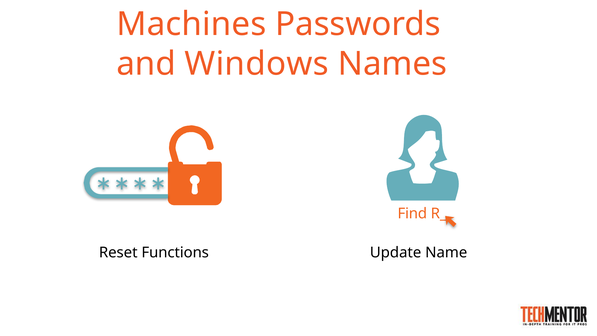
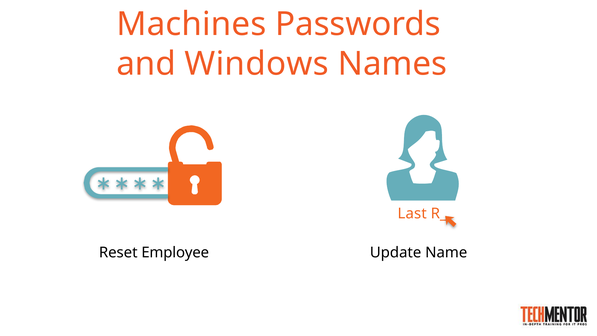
Find: Find -> Last
Functions: Functions -> Employee
